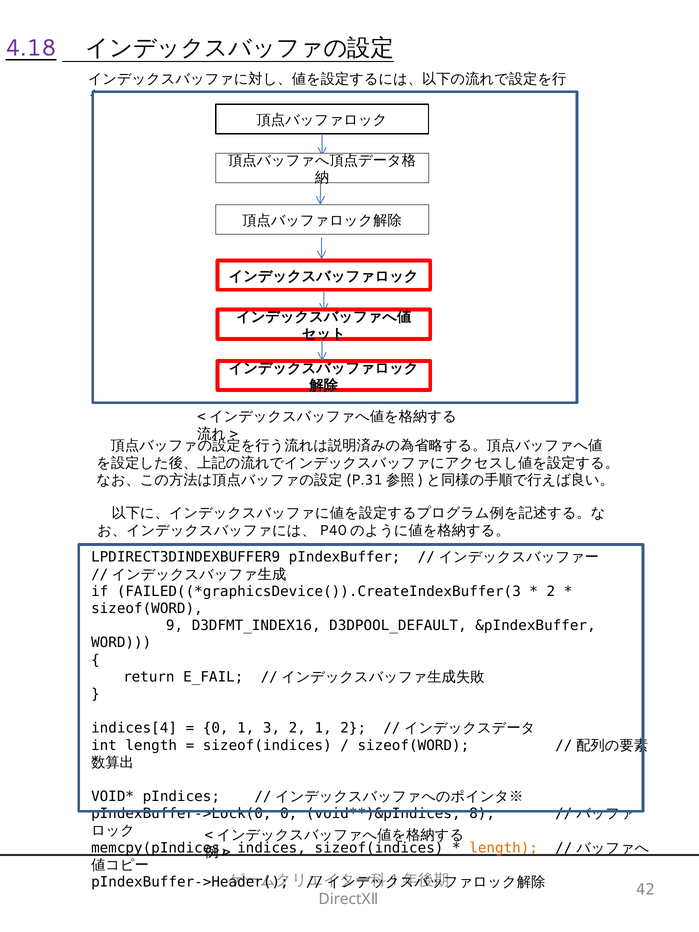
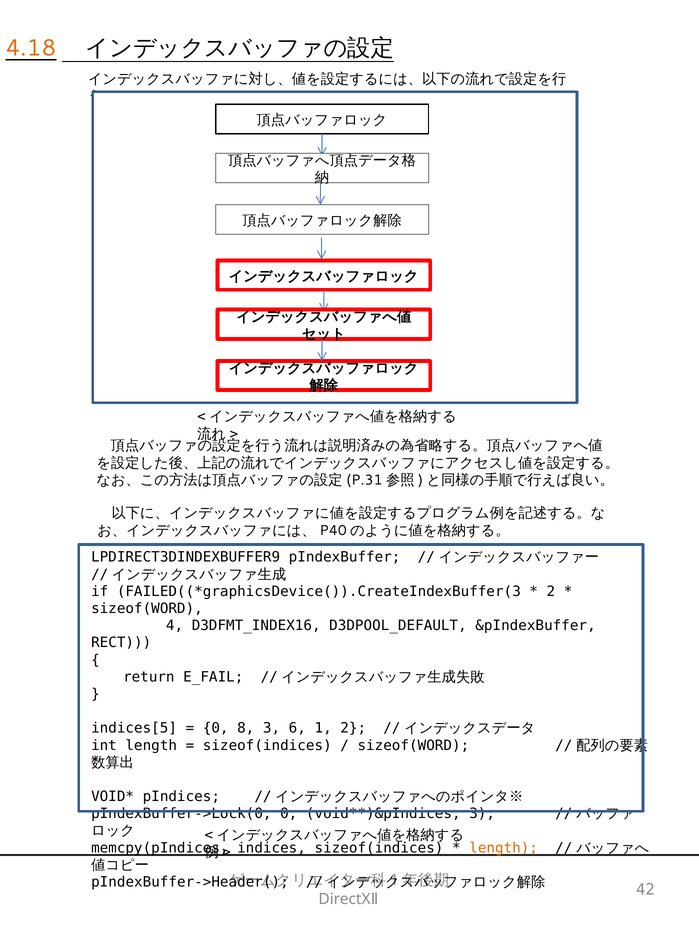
4.18 colour: purple -> orange
9: 9 -> 4
WORD: WORD -> RECT
indices[4: indices[4 -> indices[5
0 1: 1 -> 8
3 2: 2 -> 6
8 at (482, 814): 8 -> 3
